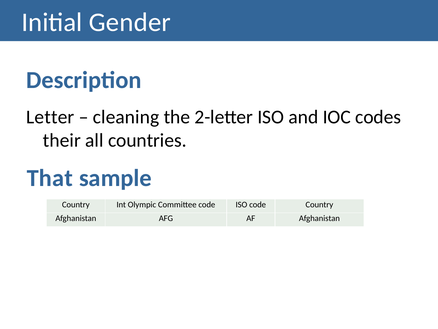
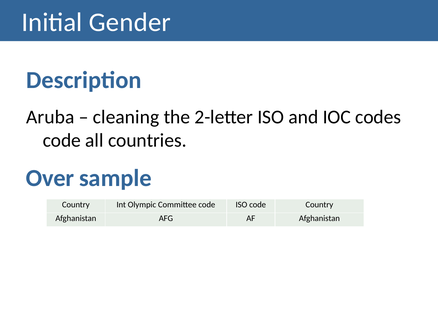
Letter: Letter -> Aruba
their at (62, 140): their -> code
That: That -> Over
